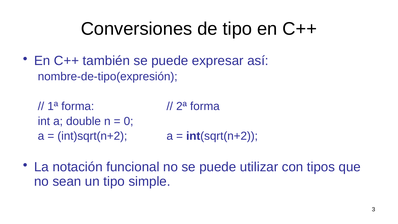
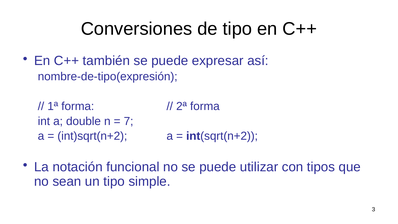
0: 0 -> 7
